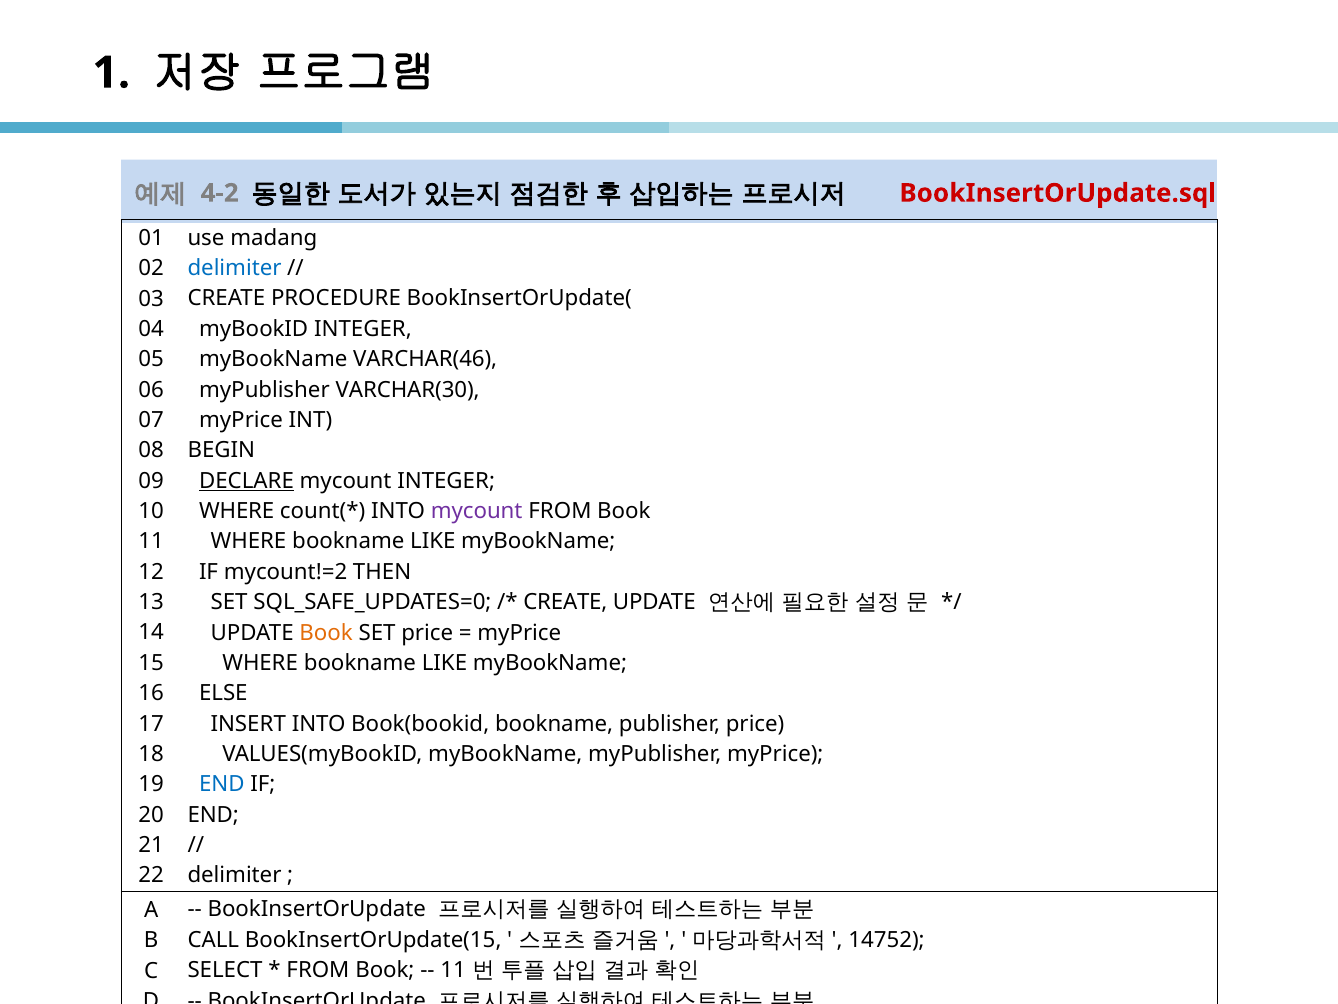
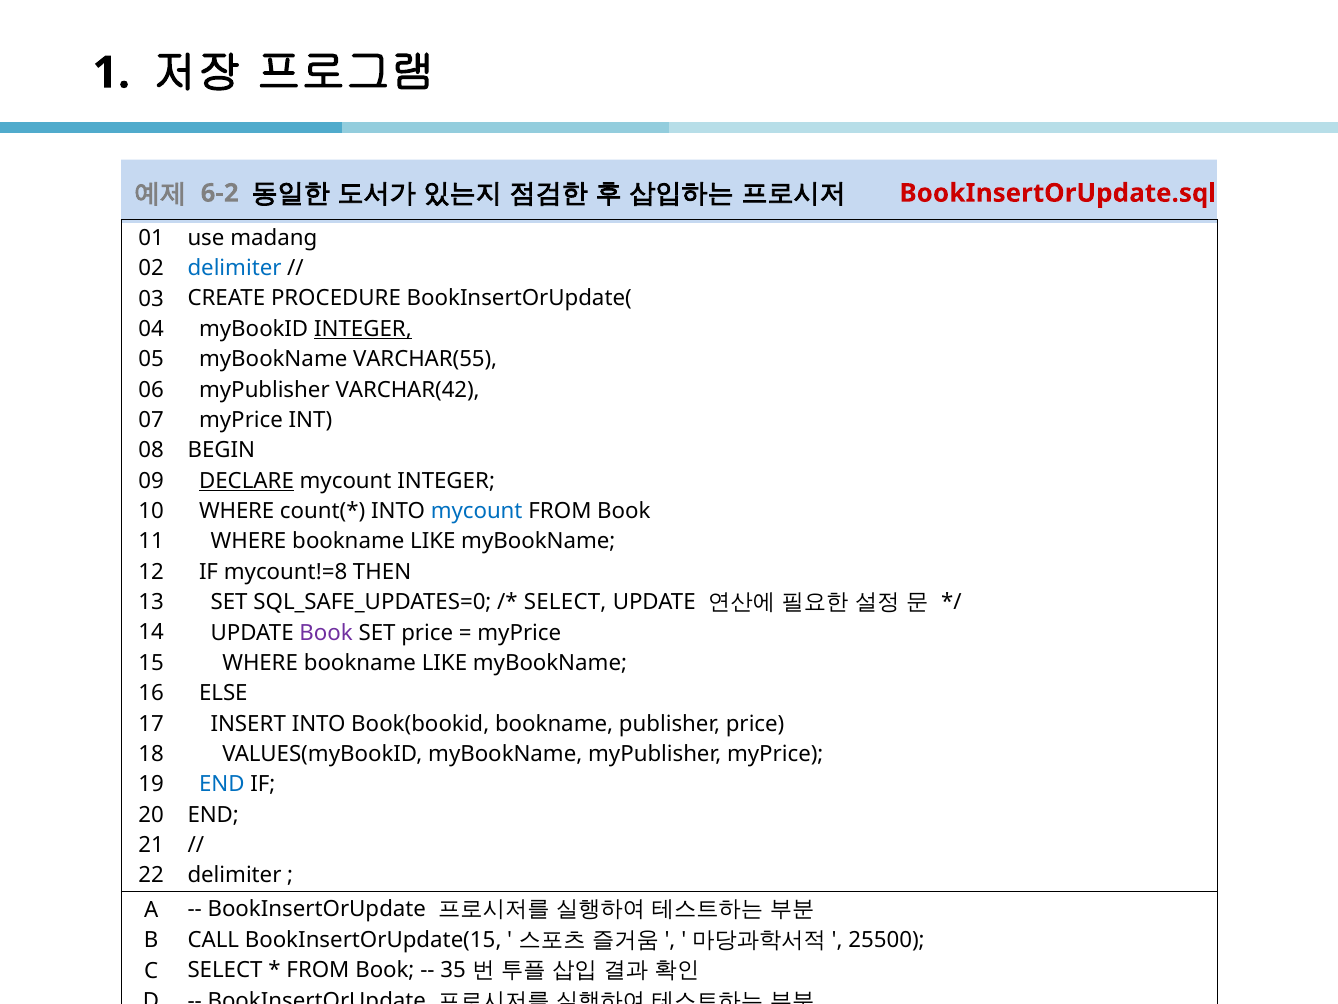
4-2: 4-2 -> 6-2
INTEGER at (363, 329) underline: none -> present
VARCHAR(46: VARCHAR(46 -> VARCHAR(55
VARCHAR(30: VARCHAR(30 -> VARCHAR(42
mycount at (477, 511) colour: purple -> blue
mycount!=2: mycount!=2 -> mycount!=8
CREATE at (565, 602): CREATE -> SELECT
Book at (326, 632) colour: orange -> purple
14752: 14752 -> 25500
11 at (453, 970): 11 -> 35
